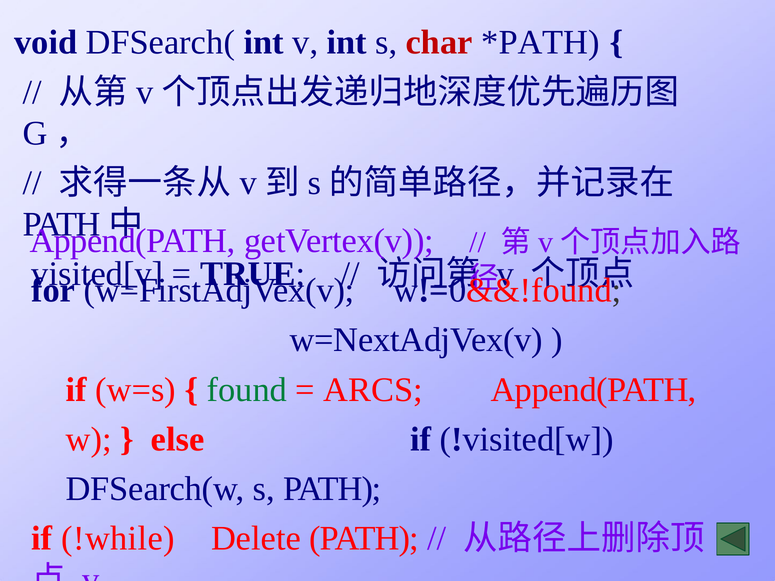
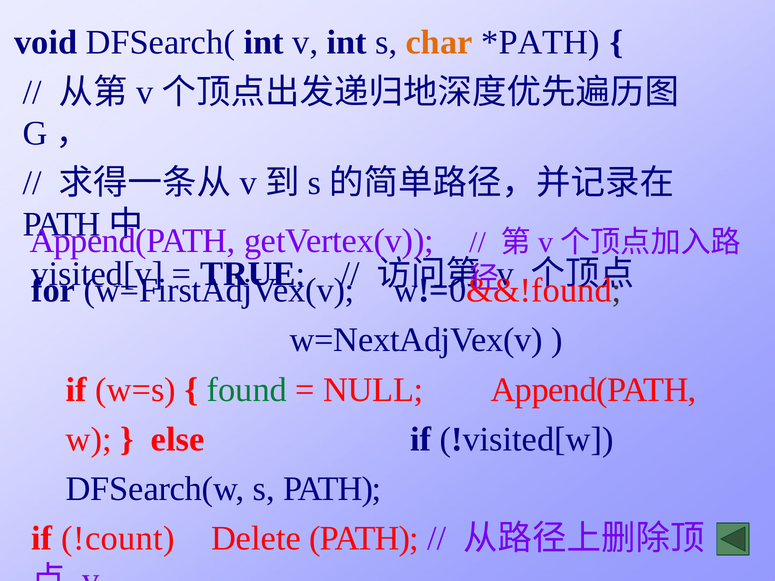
char colour: red -> orange
ARCS: ARCS -> NULL
!while: !while -> !count
